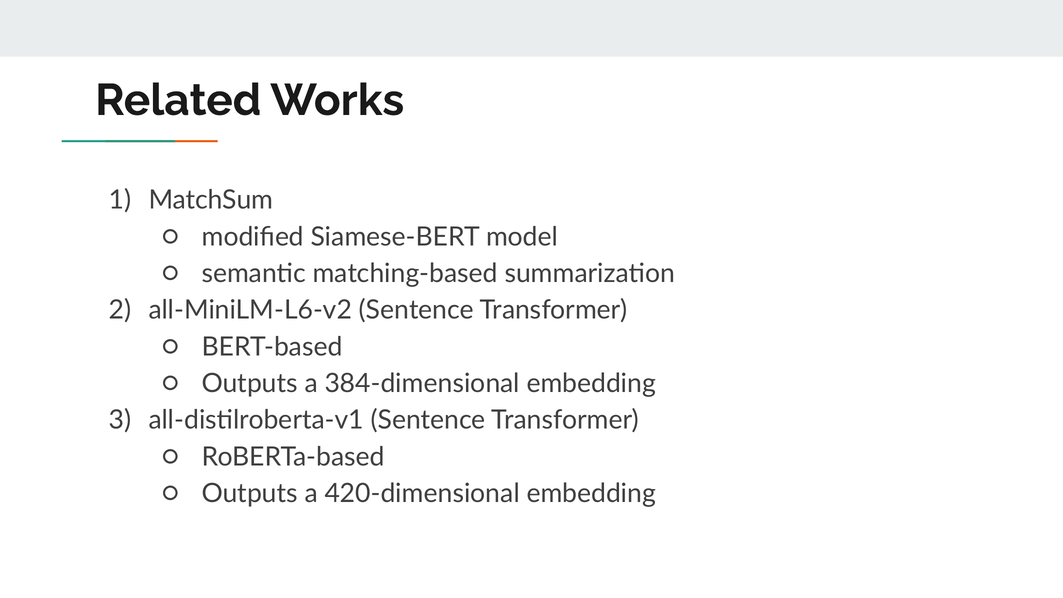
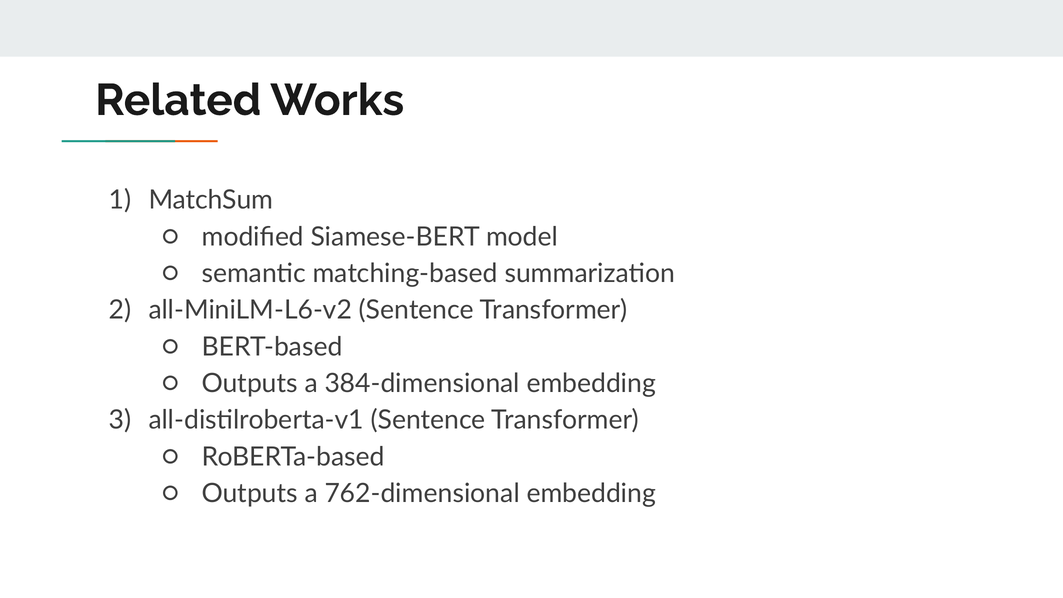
420-dimensional: 420-dimensional -> 762-dimensional
